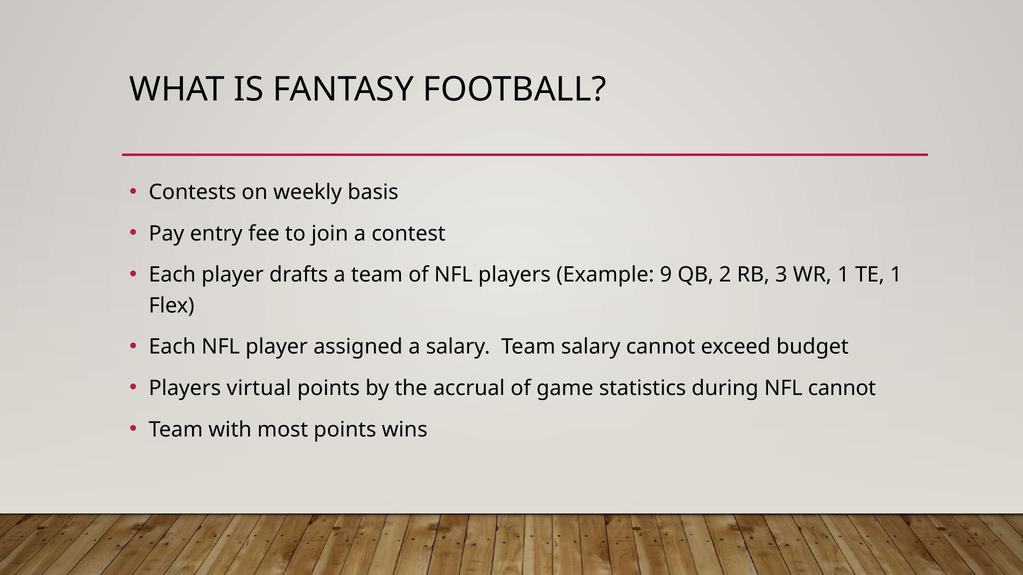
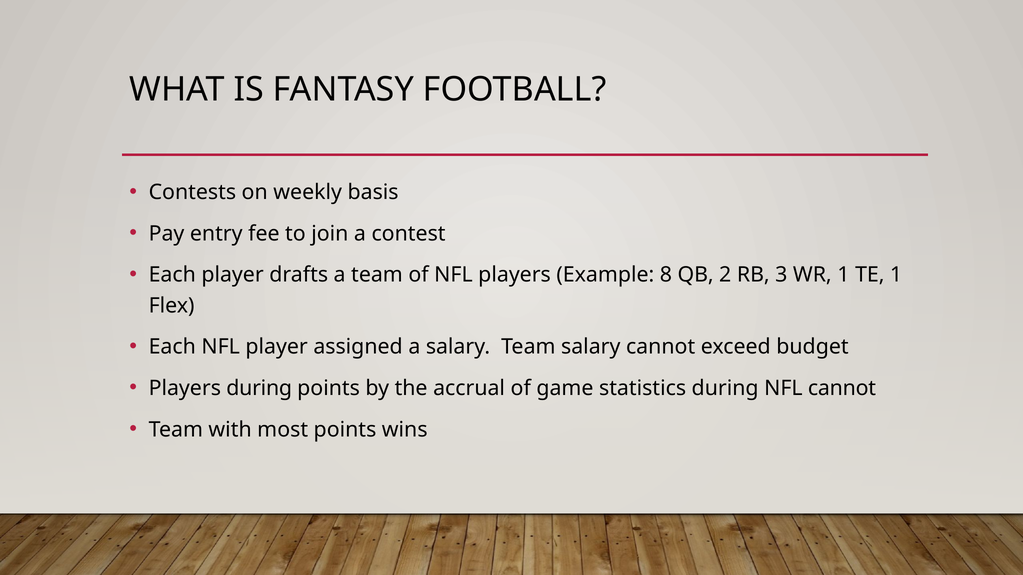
9: 9 -> 8
Players virtual: virtual -> during
